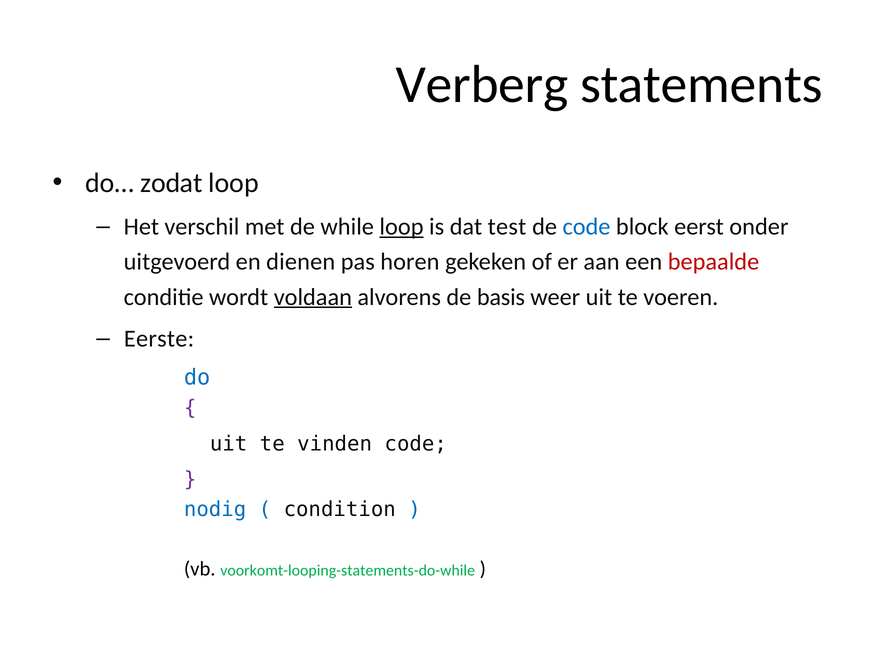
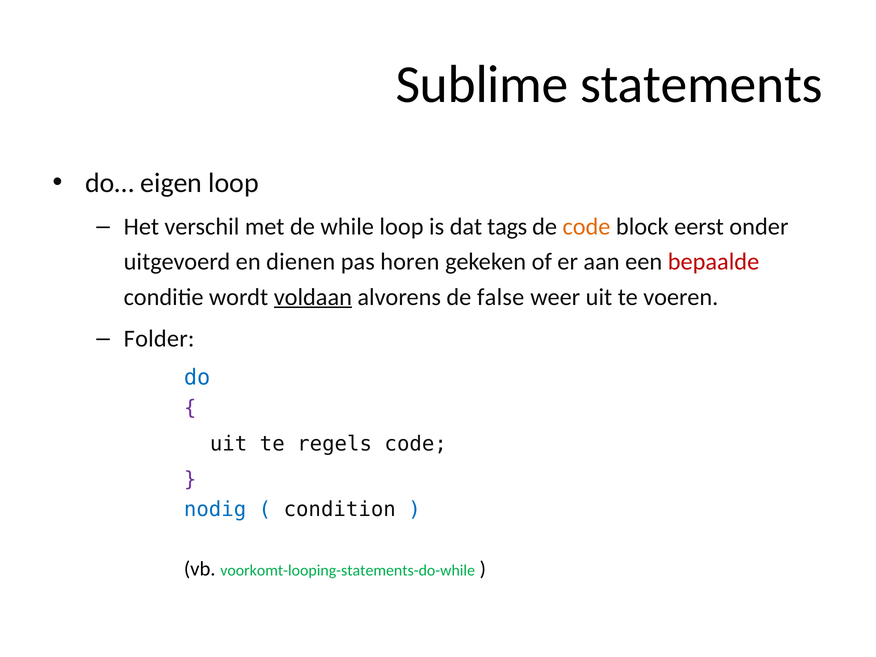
Verberg: Verberg -> Sublime
zodat: zodat -> eigen
loop at (402, 227) underline: present -> none
test: test -> tags
code at (586, 227) colour: blue -> orange
basis: basis -> false
Eerste: Eerste -> Folder
vinden: vinden -> regels
